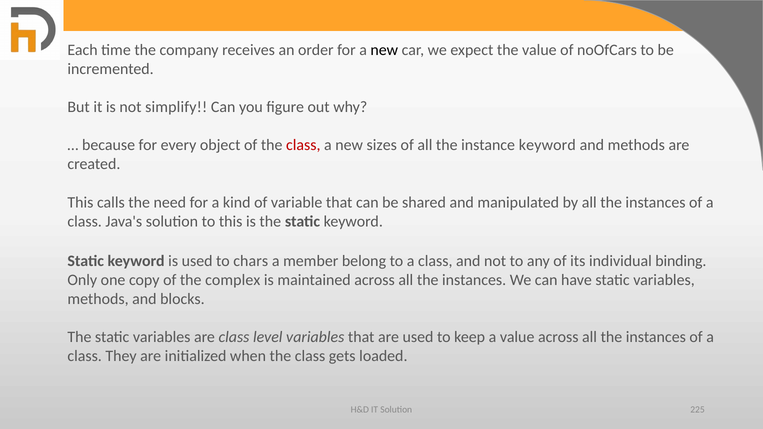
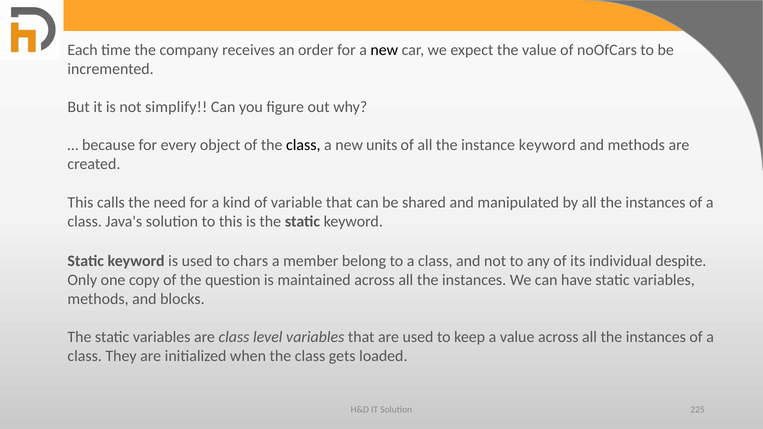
class at (303, 145) colour: red -> black
sizes: sizes -> units
binding: binding -> despite
complex: complex -> question
